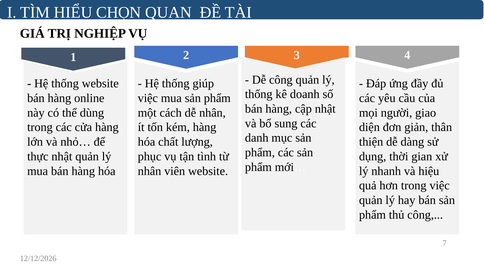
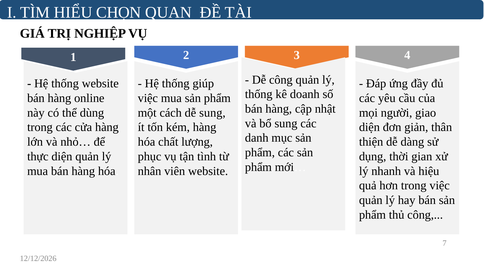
dễ nhân: nhân -> sung
thực nhật: nhật -> diện
